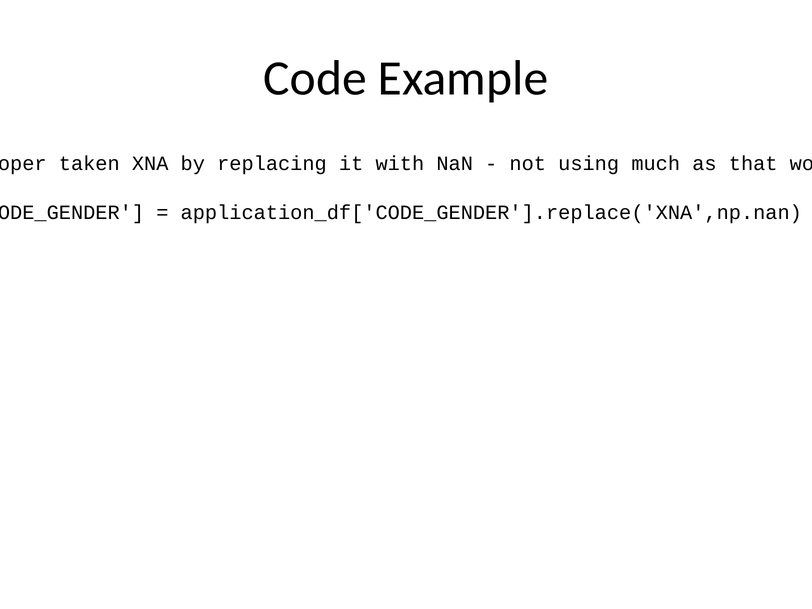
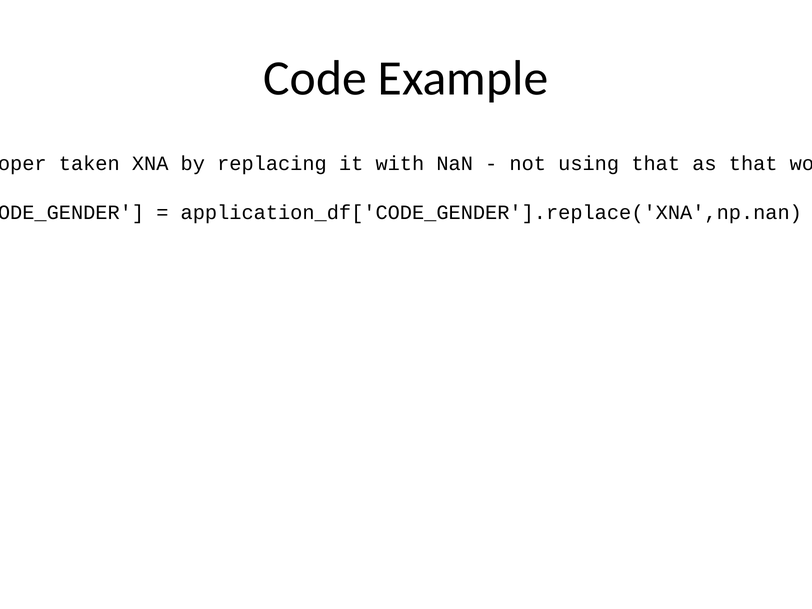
using much: much -> that
